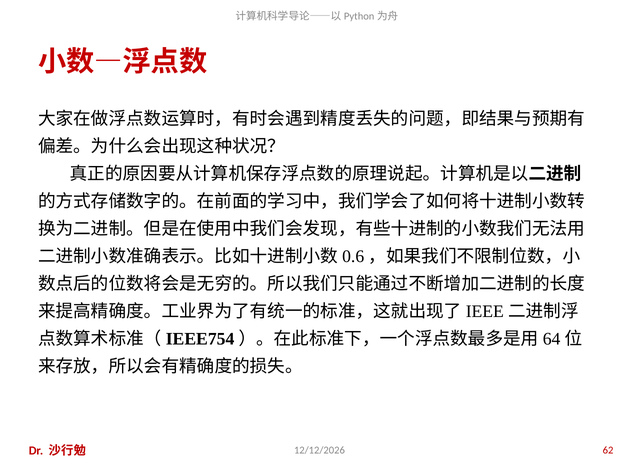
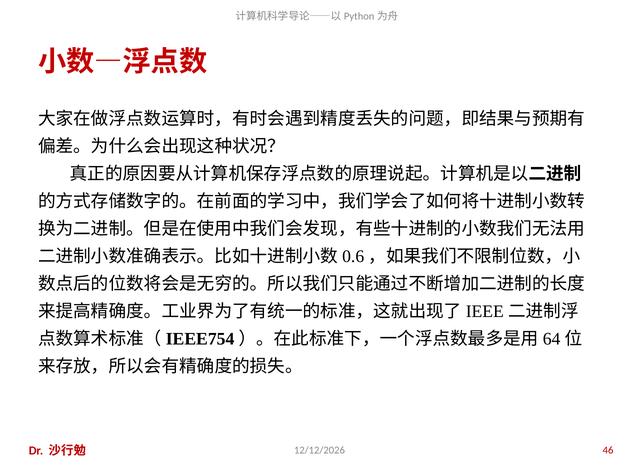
62: 62 -> 46
